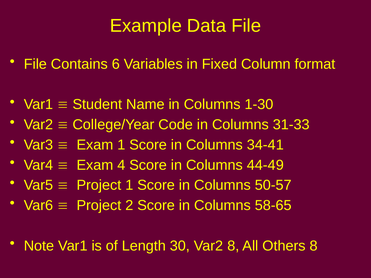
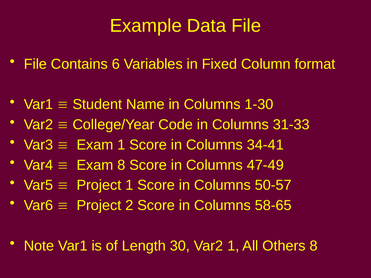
Exam 4: 4 -> 8
44-49: 44-49 -> 47-49
Var2 8: 8 -> 1
